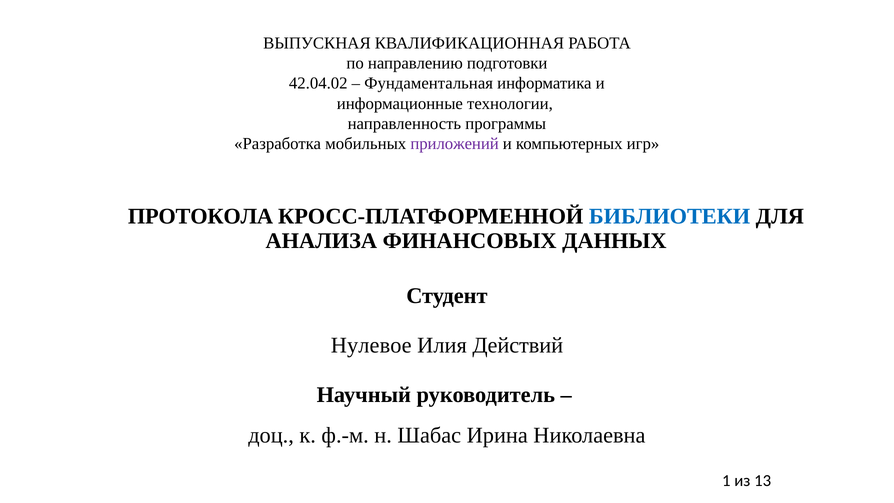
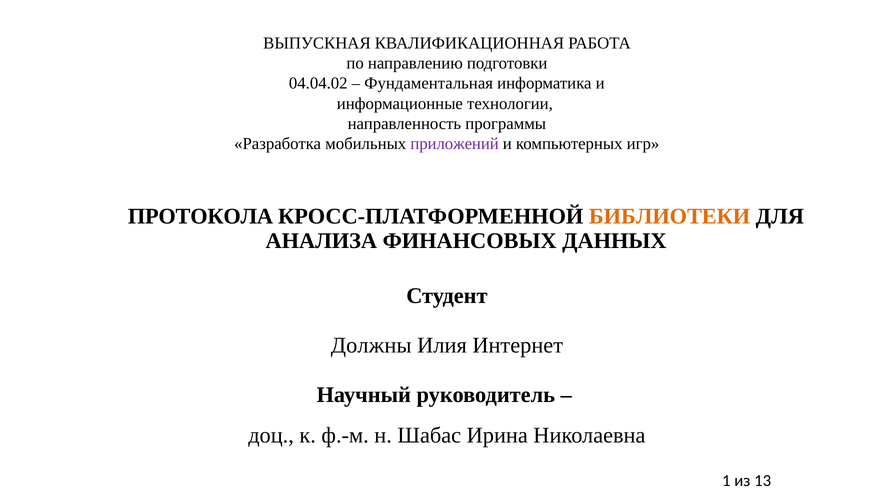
42.04.02: 42.04.02 -> 04.04.02
БИБЛИОТЕКИ colour: blue -> orange
Нулевое: Нулевое -> Должны
Действий: Действий -> Интернет
